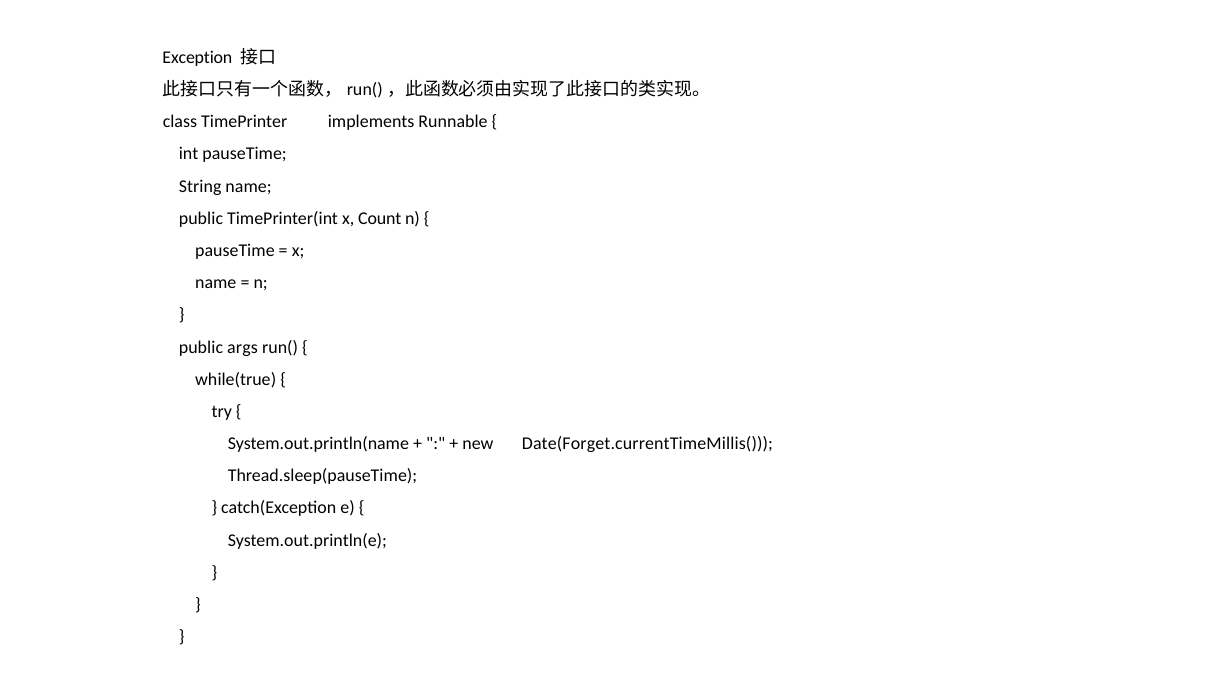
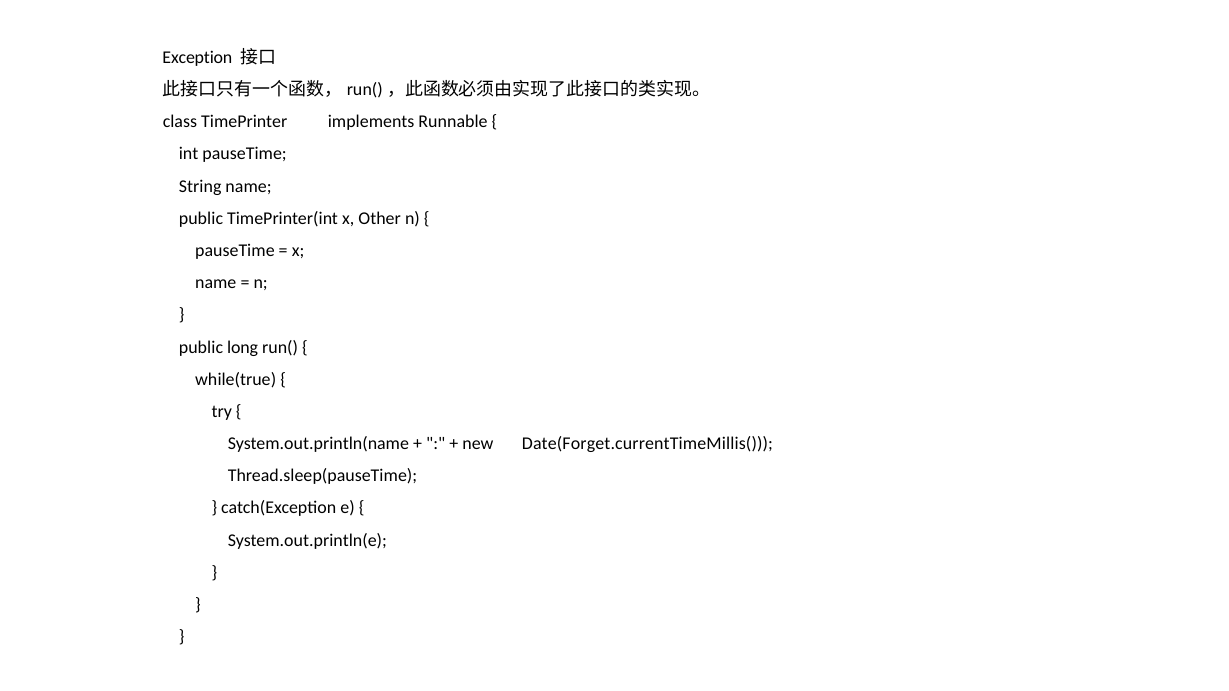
Count: Count -> Other
args: args -> long
